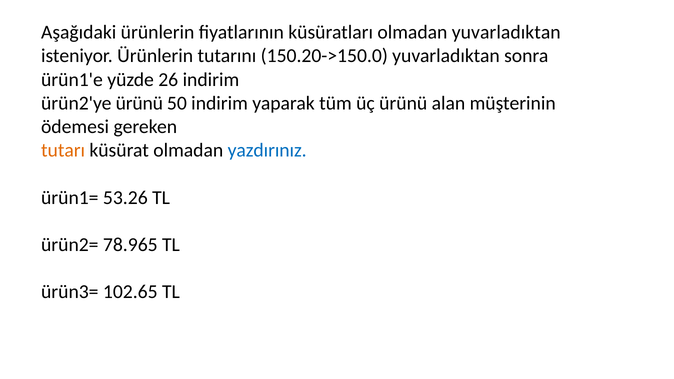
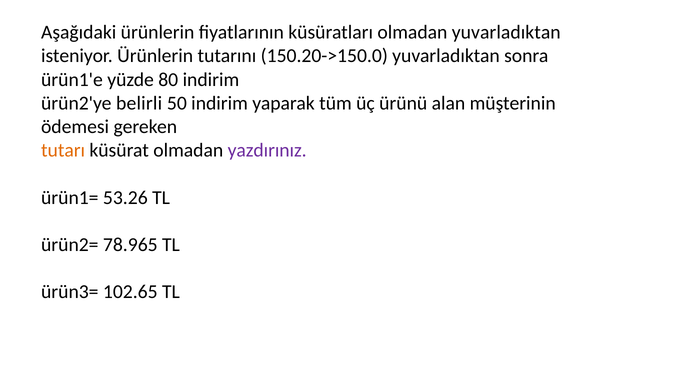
26: 26 -> 80
ürün2'ye ürünü: ürünü -> belirli
yazdırınız colour: blue -> purple
